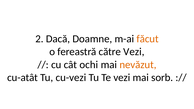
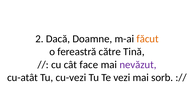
către Vezi: Vezi -> Tină
ochi: ochi -> face
nevăzut colour: orange -> purple
